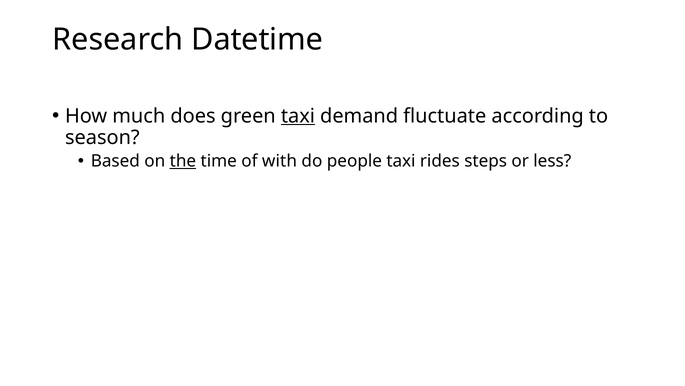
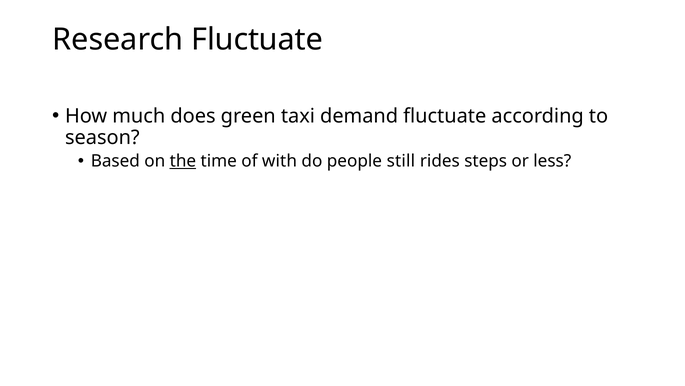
Research Datetime: Datetime -> Fluctuate
taxi at (298, 116) underline: present -> none
people taxi: taxi -> still
